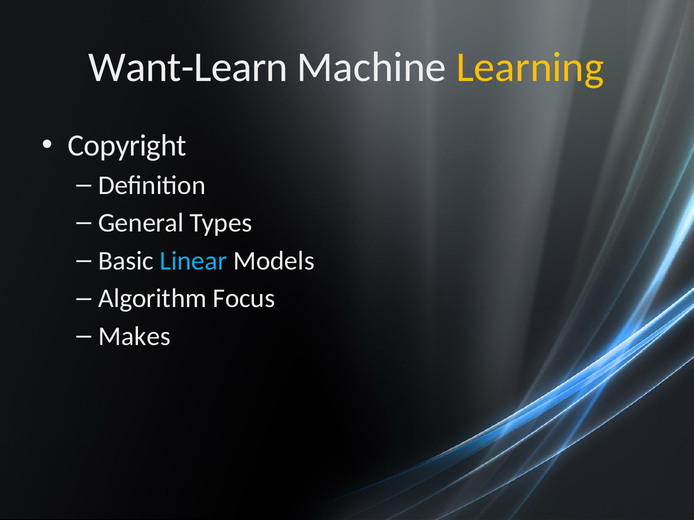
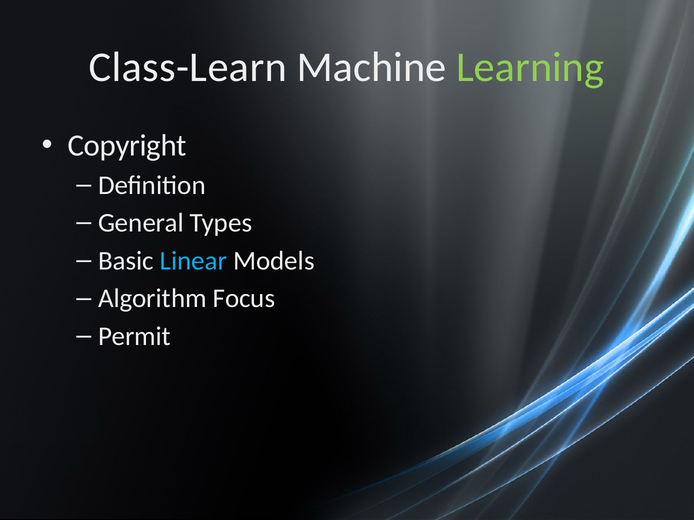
Want-Learn: Want-Learn -> Class-Learn
Learning colour: yellow -> light green
Makes: Makes -> Permit
